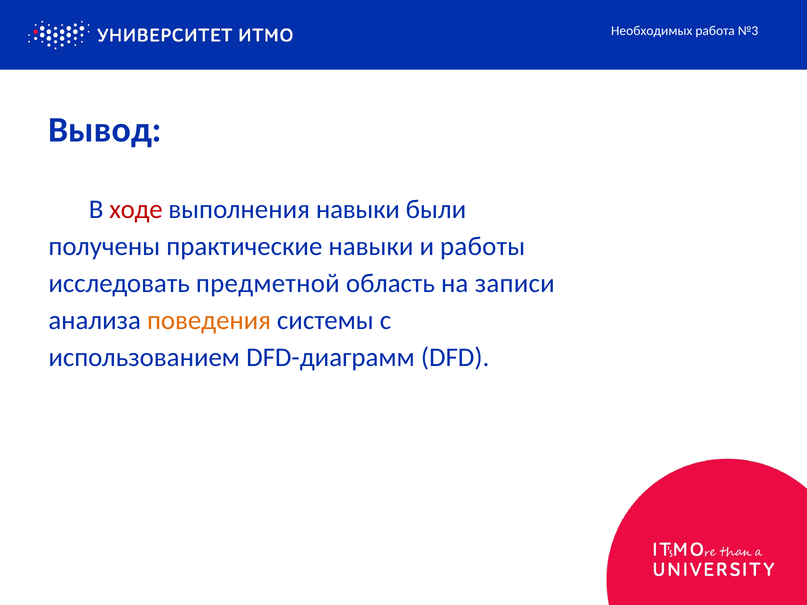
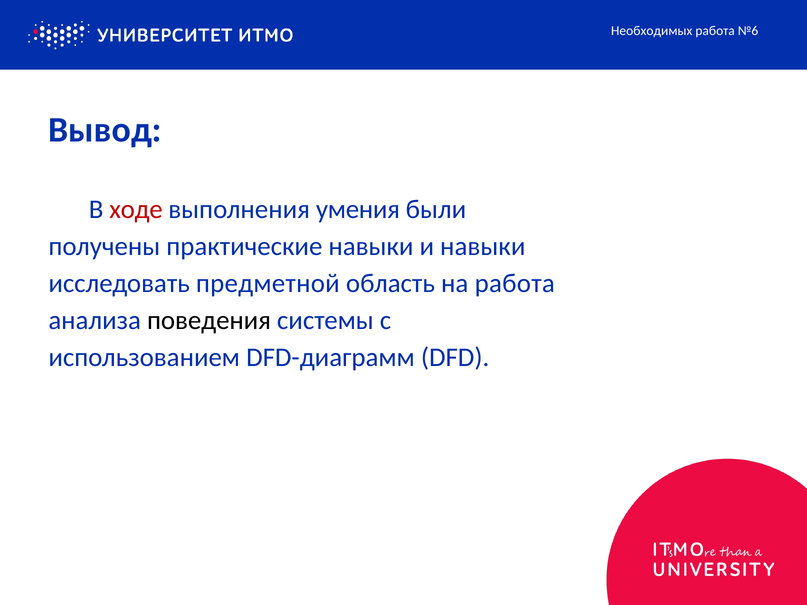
№3: №3 -> №6
выполнения навыки: навыки -> умения
и работы: работы -> навыки
на записи: записи -> работа
поведения colour: orange -> black
